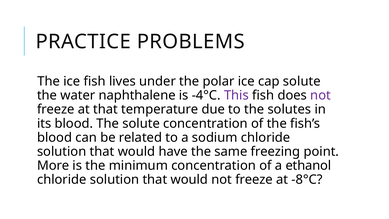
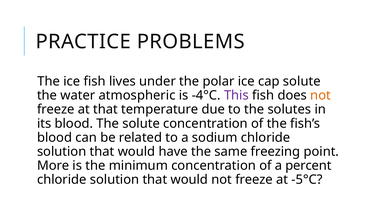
naphthalene: naphthalene -> atmospheric
not at (321, 95) colour: purple -> orange
ethanol: ethanol -> percent
-8°C: -8°C -> -5°C
